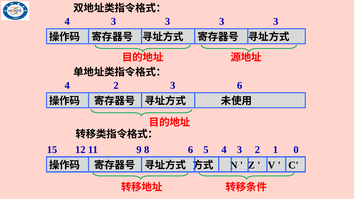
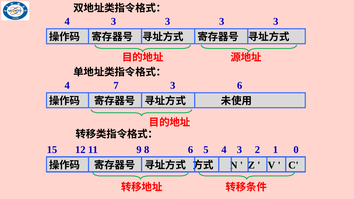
4 2: 2 -> 7
